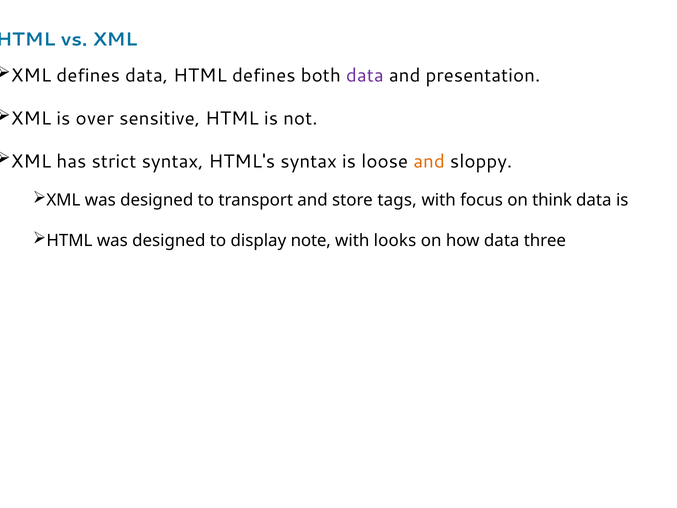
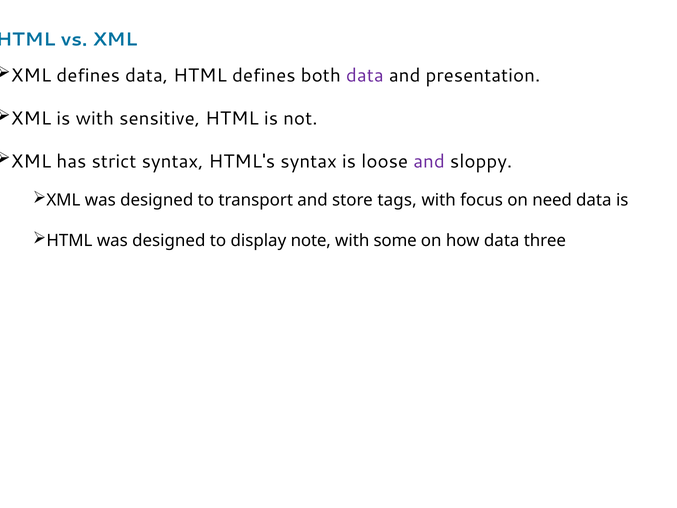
is over: over -> with
and at (429, 161) colour: orange -> purple
think: think -> need
looks: looks -> some
